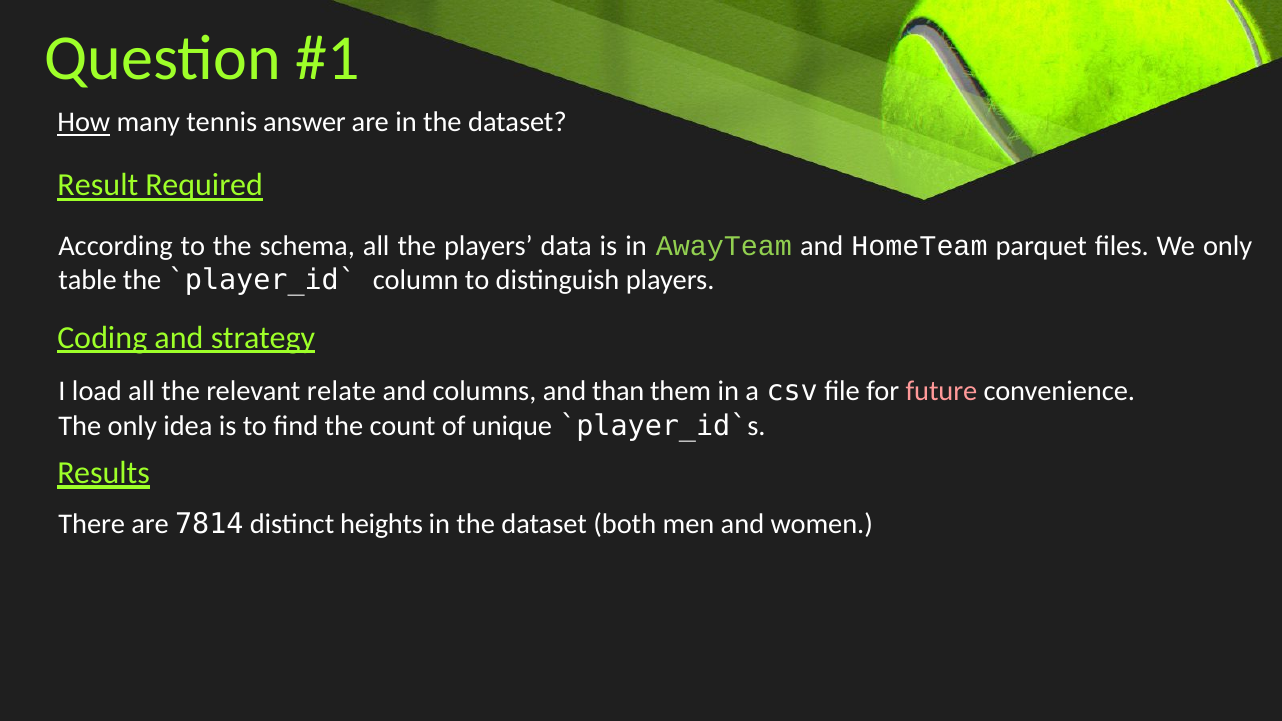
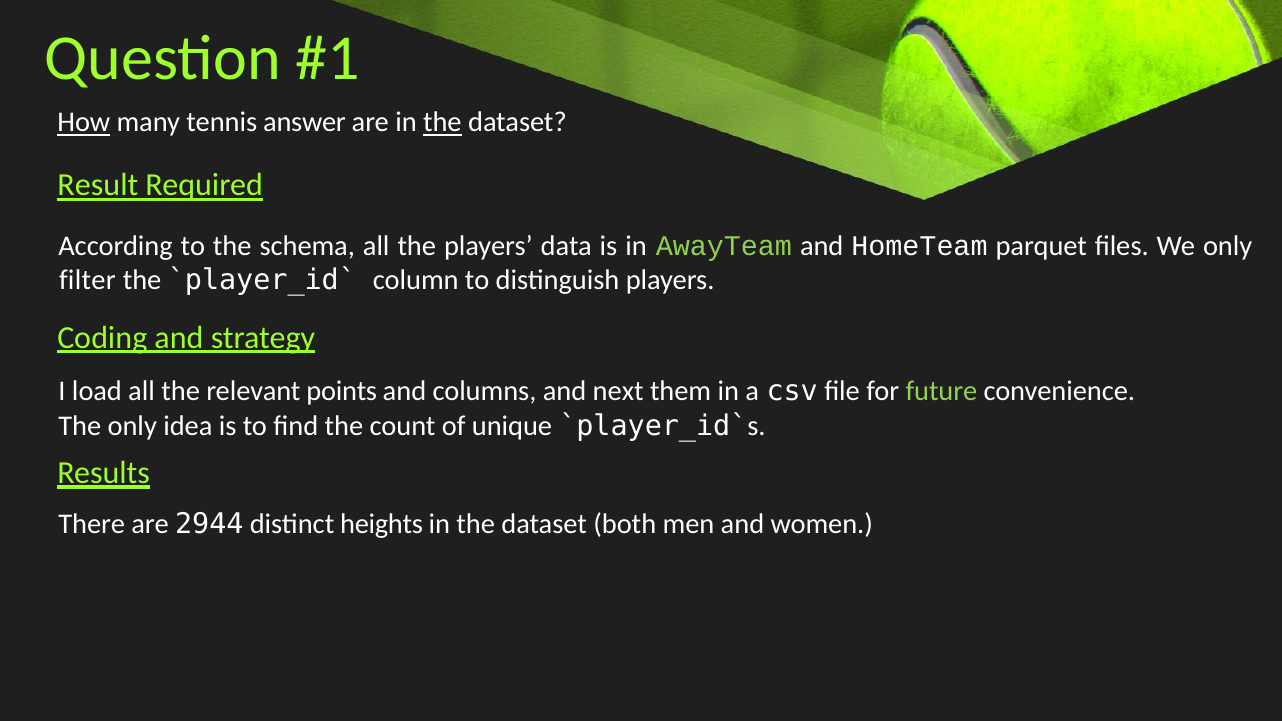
the at (442, 123) underline: none -> present
table: table -> filter
relate: relate -> points
than: than -> next
future colour: pink -> light green
7814: 7814 -> 2944
